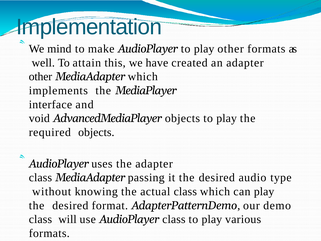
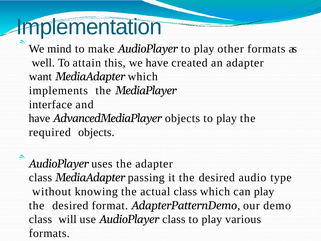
other at (40, 77): other -> want
void at (39, 118): void -> have
